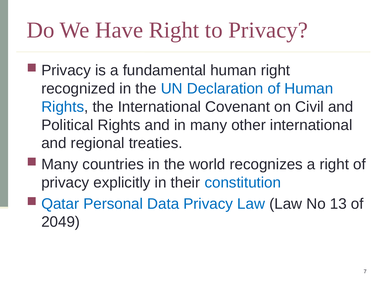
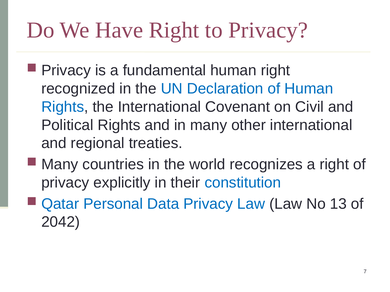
2049: 2049 -> 2042
